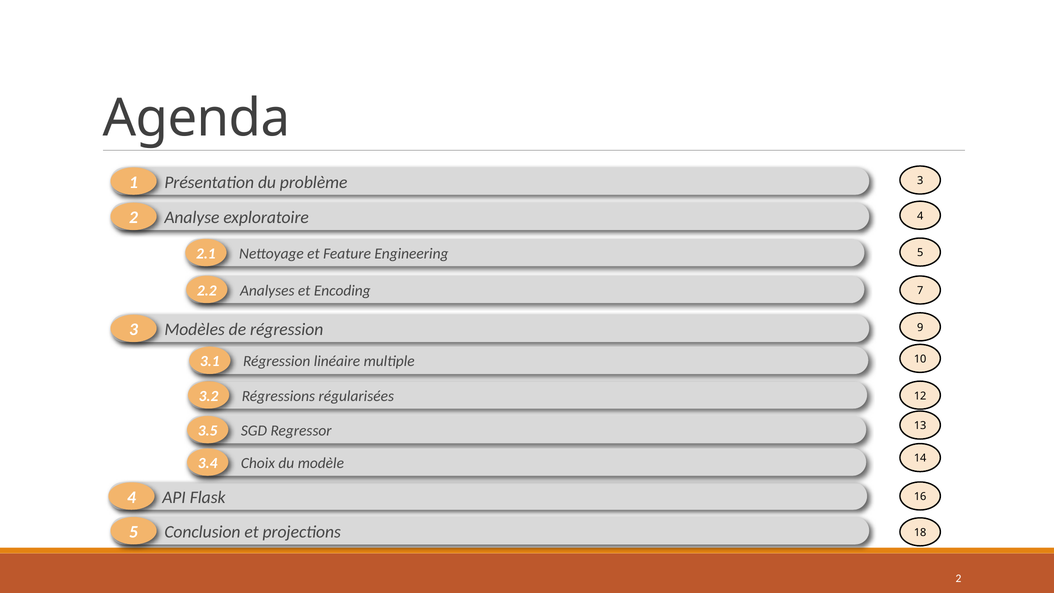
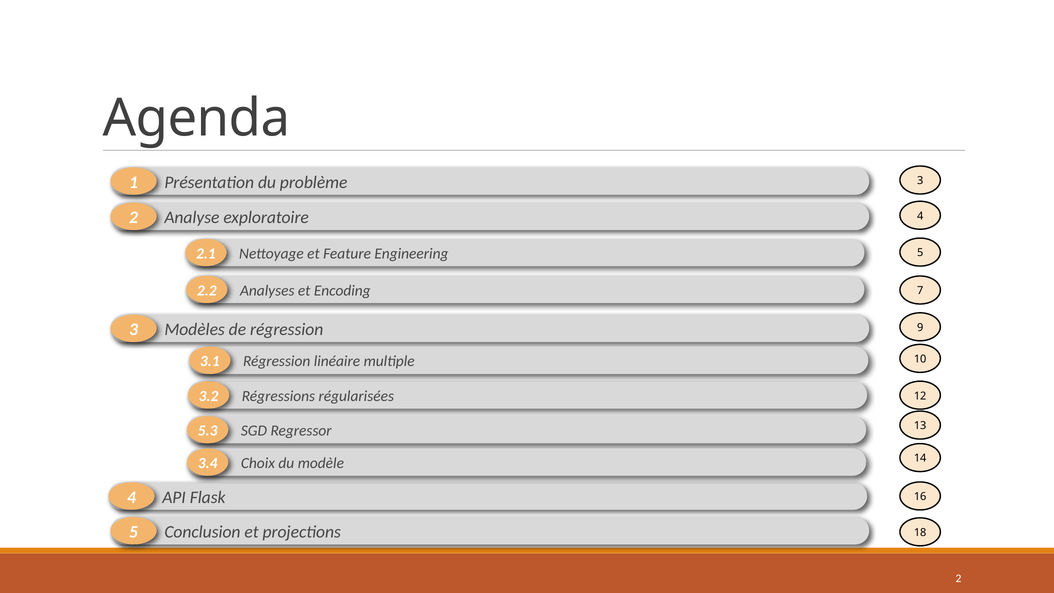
3.5: 3.5 -> 5.3
